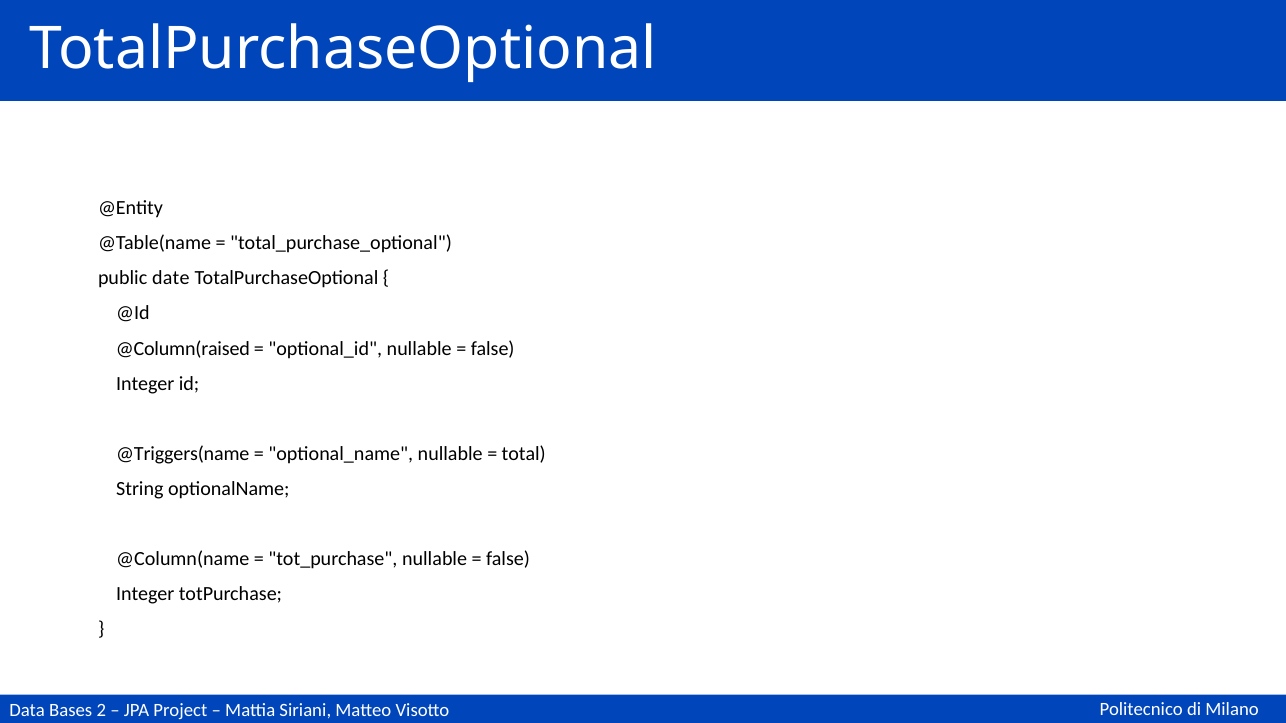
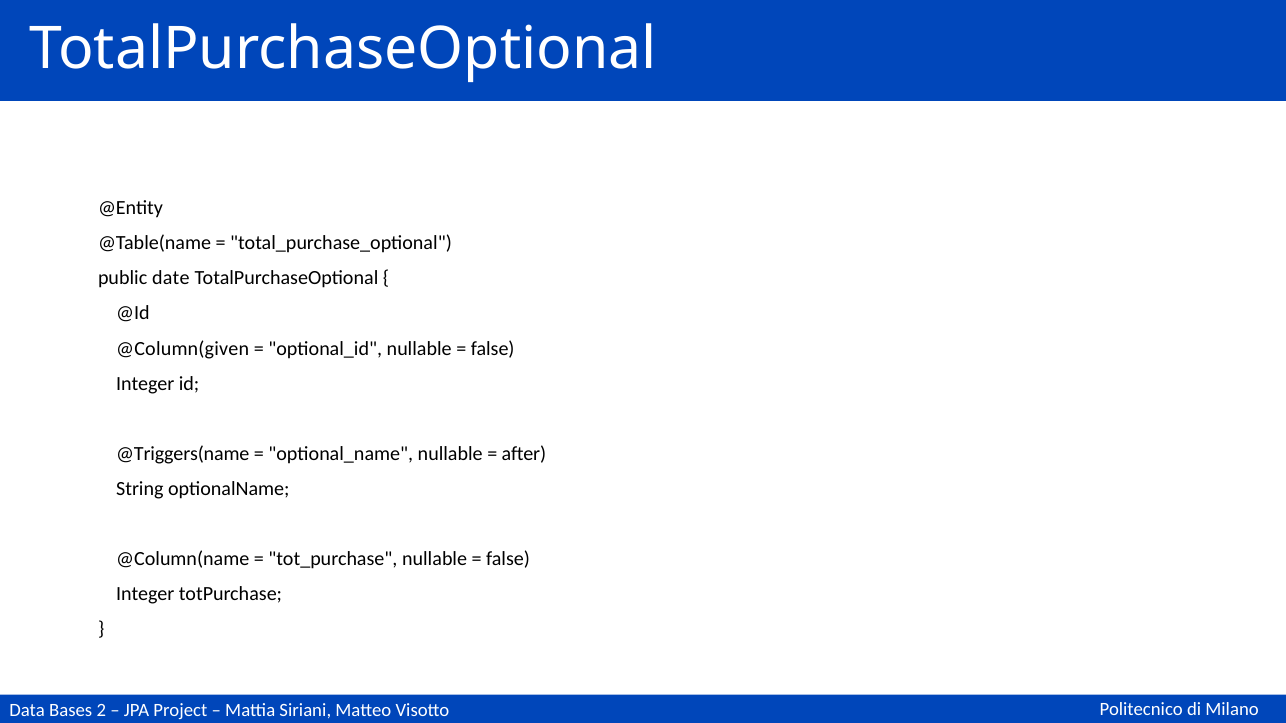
@Column(raised: @Column(raised -> @Column(given
total: total -> after
